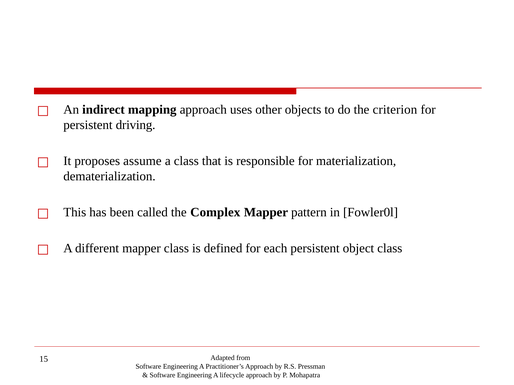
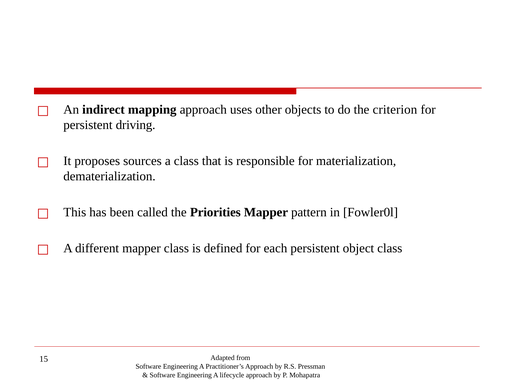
assume: assume -> sources
Complex: Complex -> Priorities
